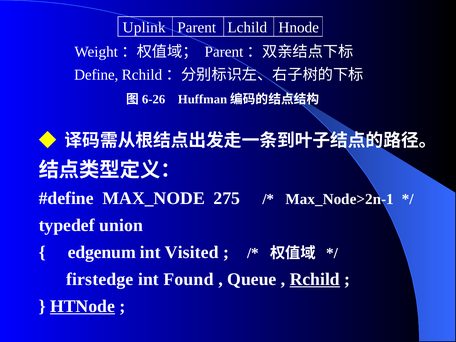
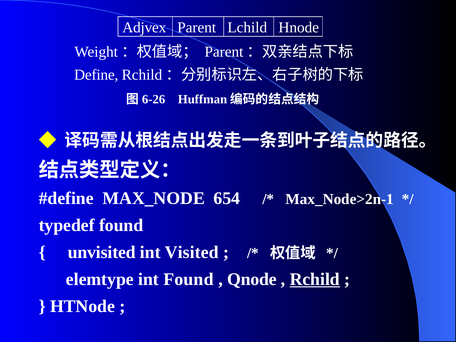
Uplink: Uplink -> Adjvex
275: 275 -> 654
typedef union: union -> found
edgenum: edgenum -> unvisited
firstedge: firstedge -> elemtype
Queue: Queue -> Qnode
HTNode underline: present -> none
